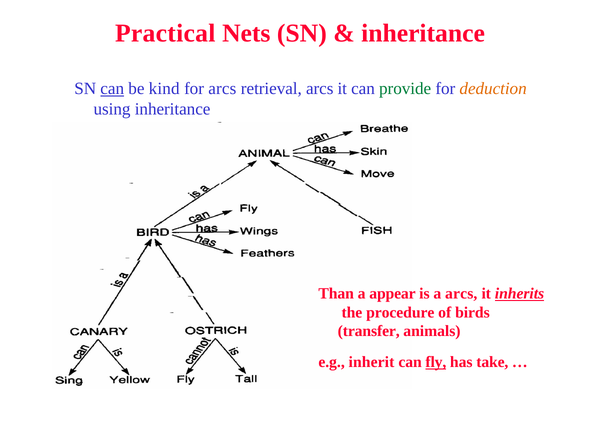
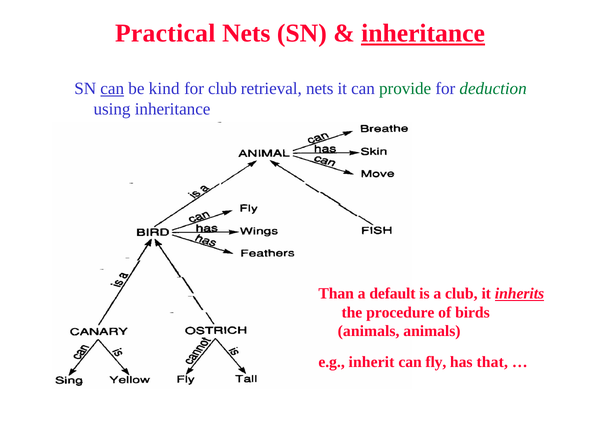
inheritance at (423, 33) underline: none -> present
for arcs: arcs -> club
retrieval arcs: arcs -> nets
deduction colour: orange -> green
appear: appear -> default
a arcs: arcs -> club
transfer at (369, 331): transfer -> animals
fly underline: present -> none
take: take -> that
